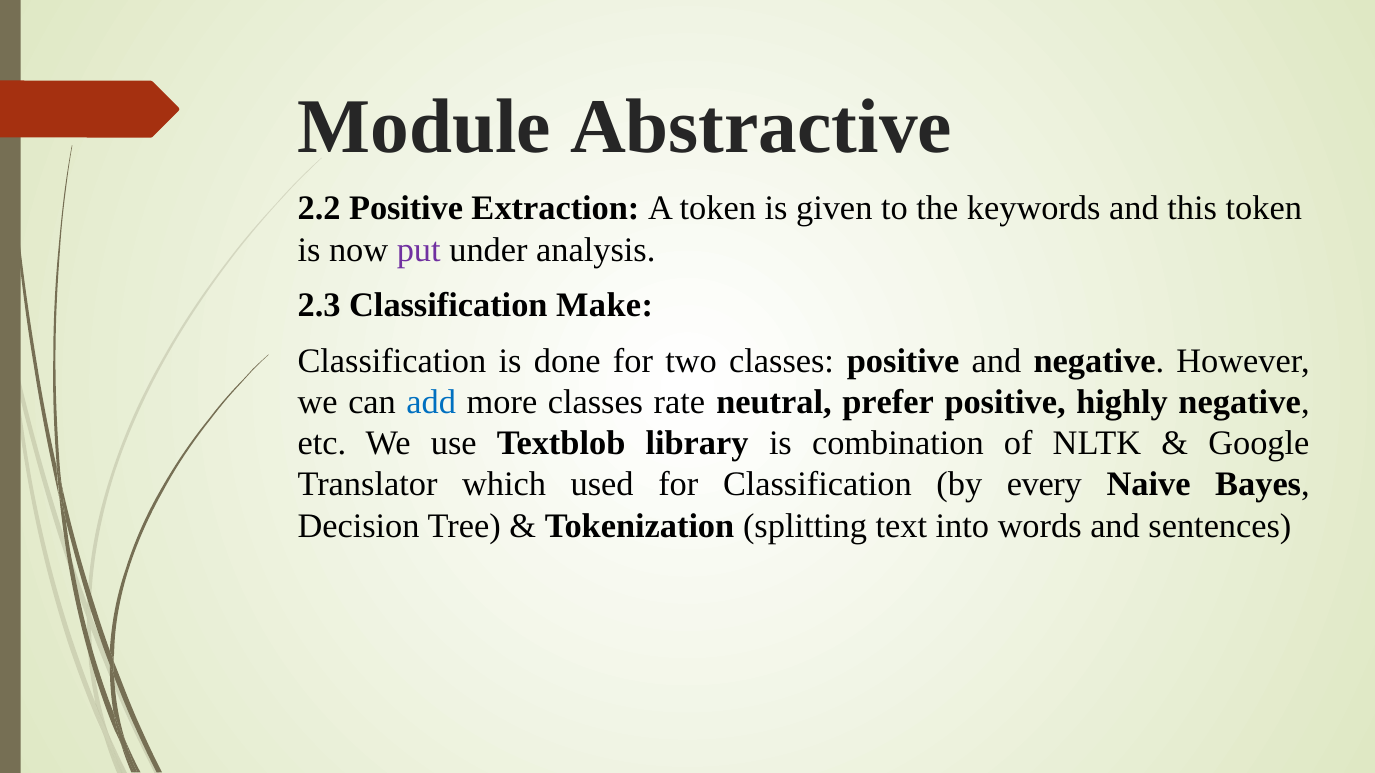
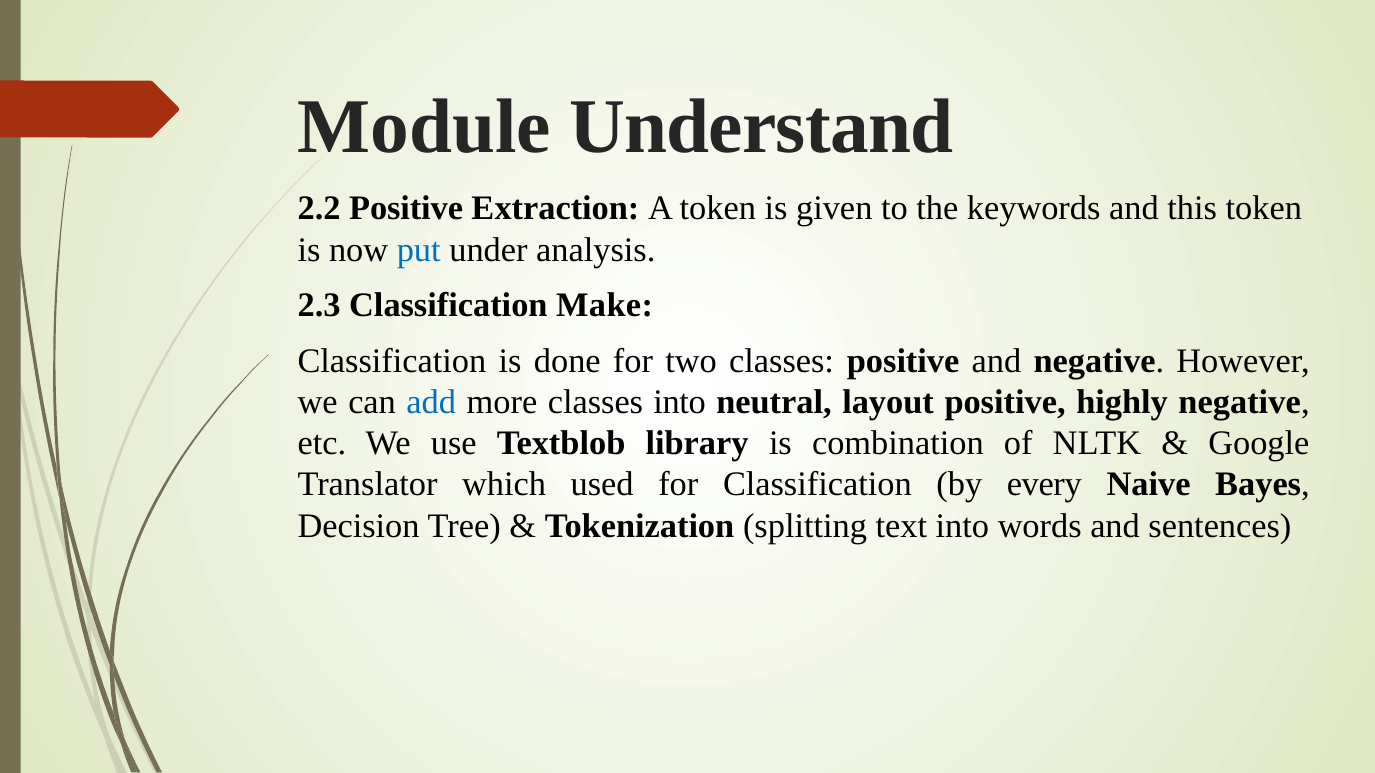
Abstractive: Abstractive -> Understand
put colour: purple -> blue
classes rate: rate -> into
prefer: prefer -> layout
